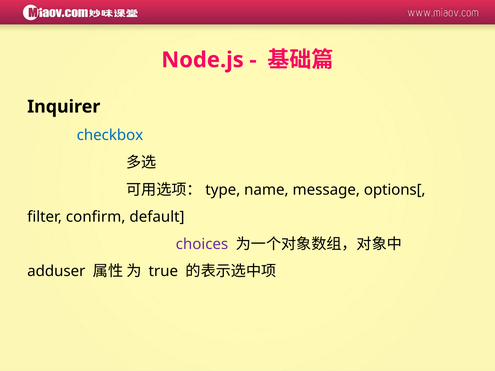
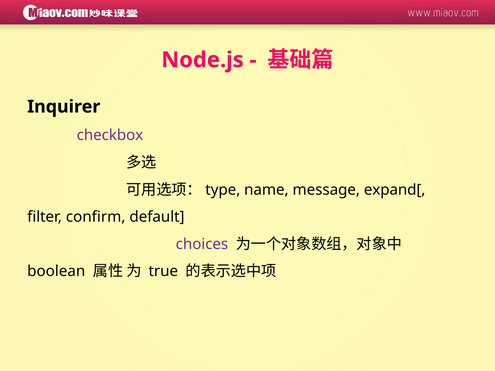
checkbox colour: blue -> purple
options[: options[ -> expand[
adduser: adduser -> boolean
